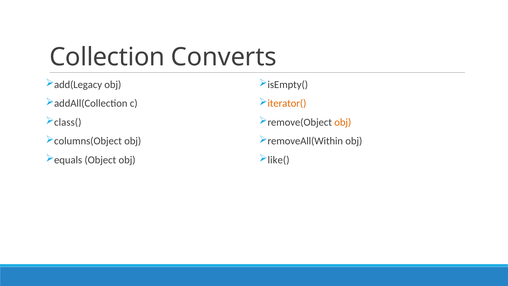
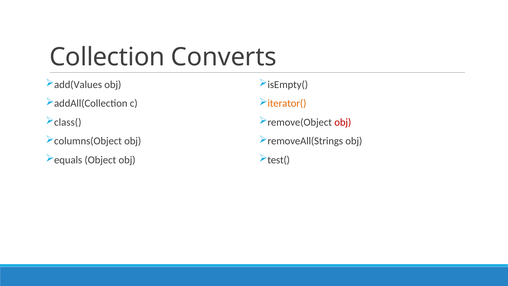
add(Legacy: add(Legacy -> add(Values
obj at (343, 122) colour: orange -> red
removeAll(Within: removeAll(Within -> removeAll(Strings
like(: like( -> test(
